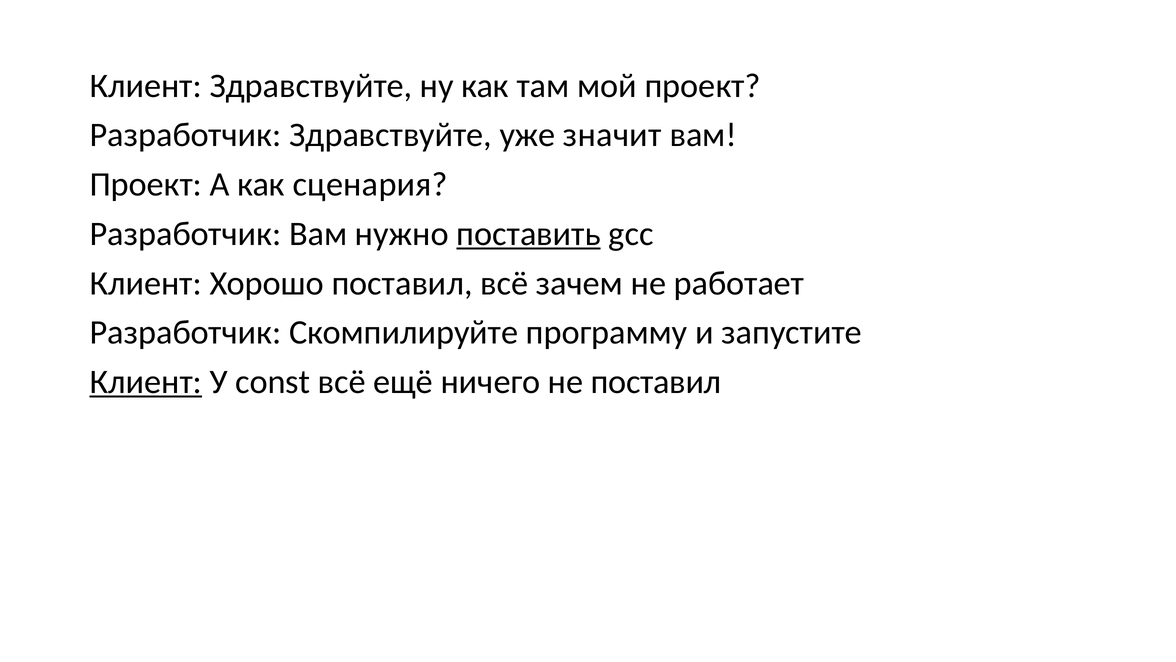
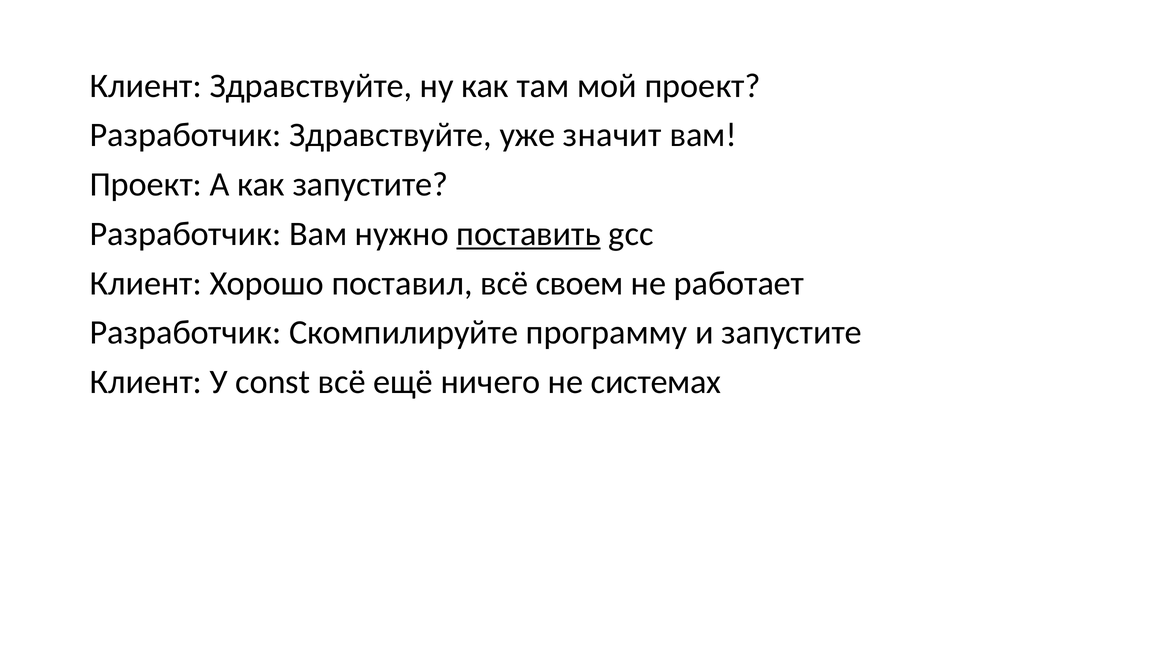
как сценария: сценария -> запустите
зачем: зачем -> своем
Клиент at (146, 382) underline: present -> none
не поставил: поставил -> системах
